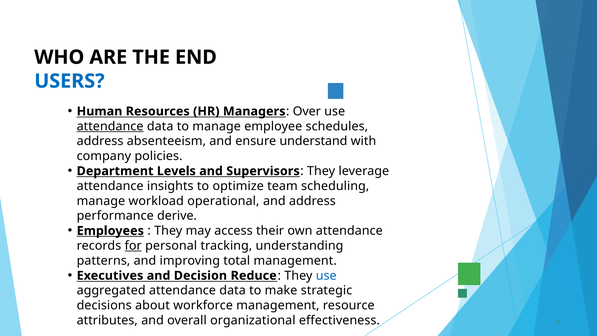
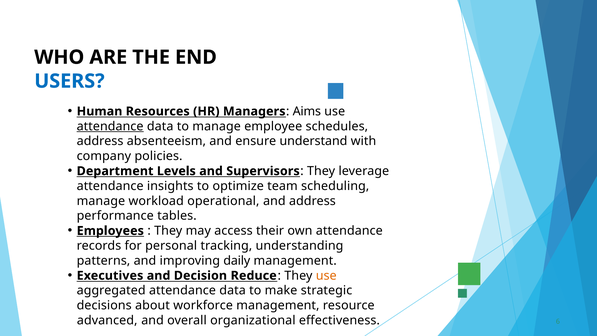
Over: Over -> Aims
derive: derive -> tables
for underline: present -> none
total: total -> daily
use at (326, 275) colour: blue -> orange
attributes: attributes -> advanced
